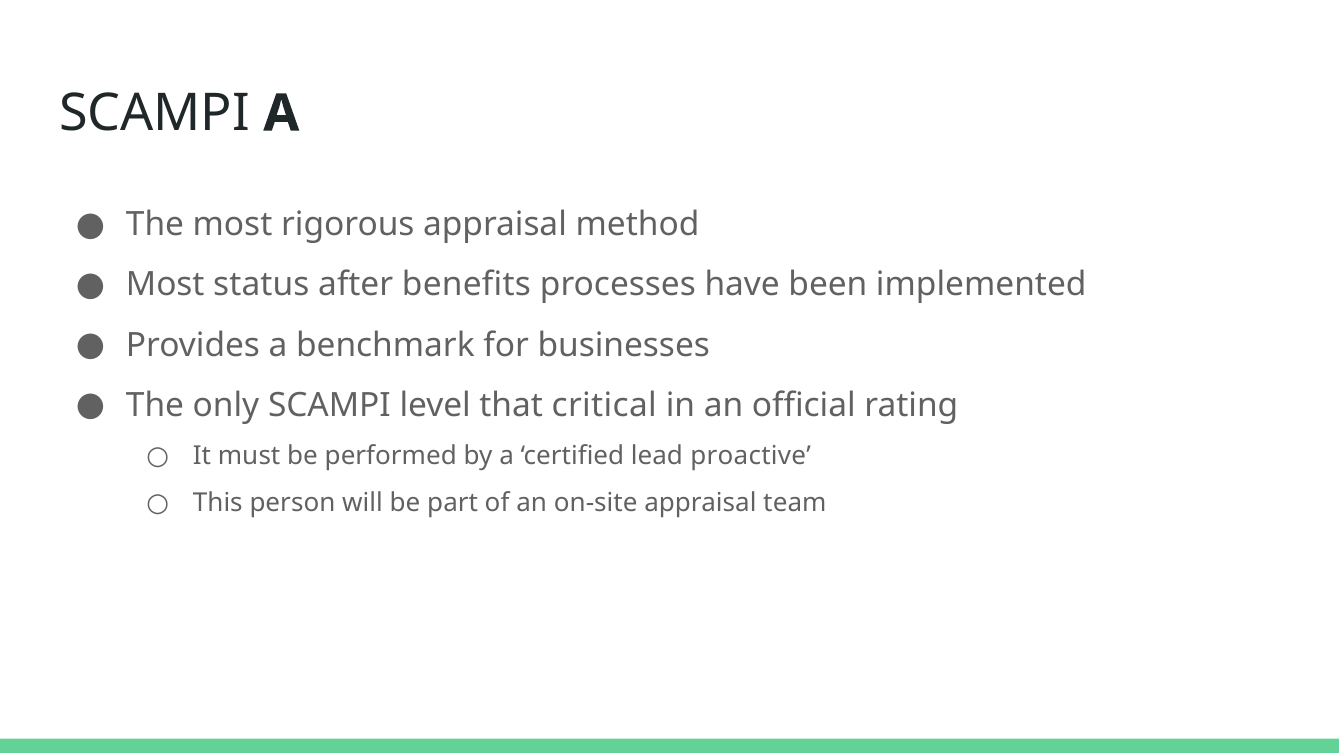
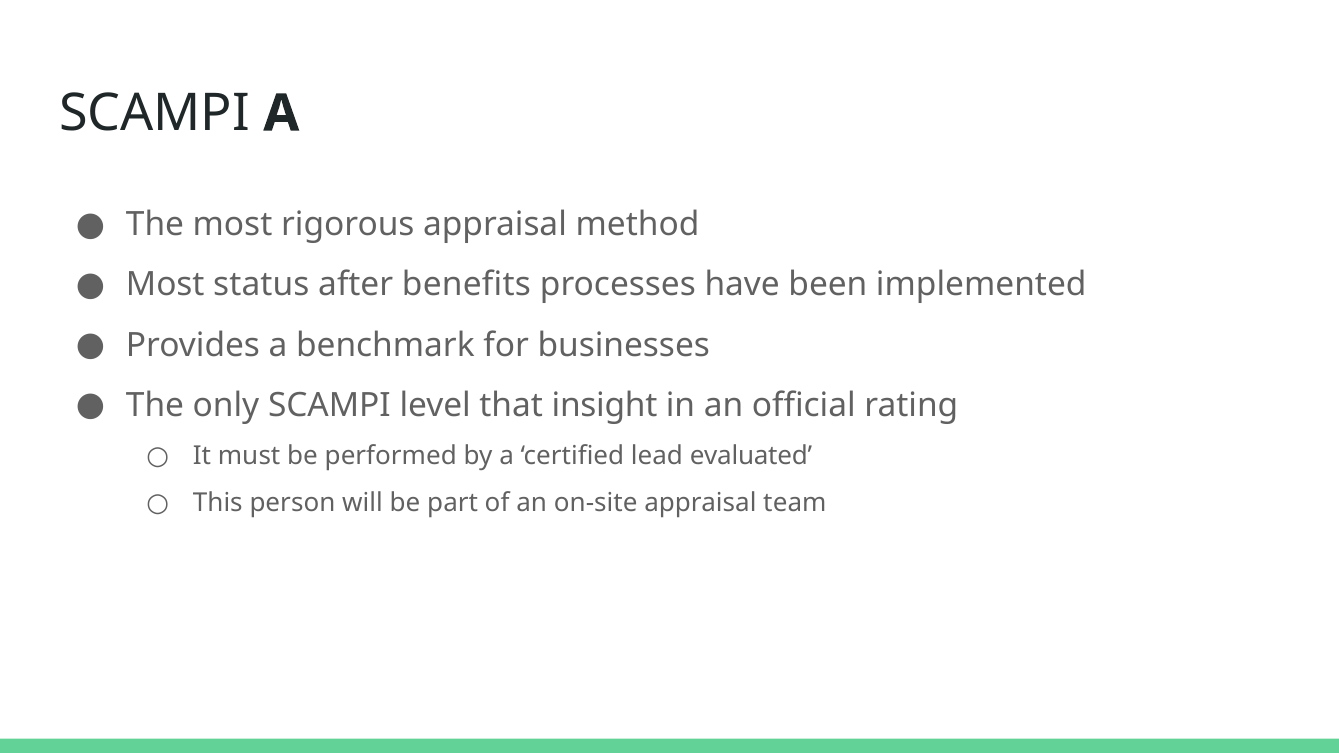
critical: critical -> insight
proactive: proactive -> evaluated
